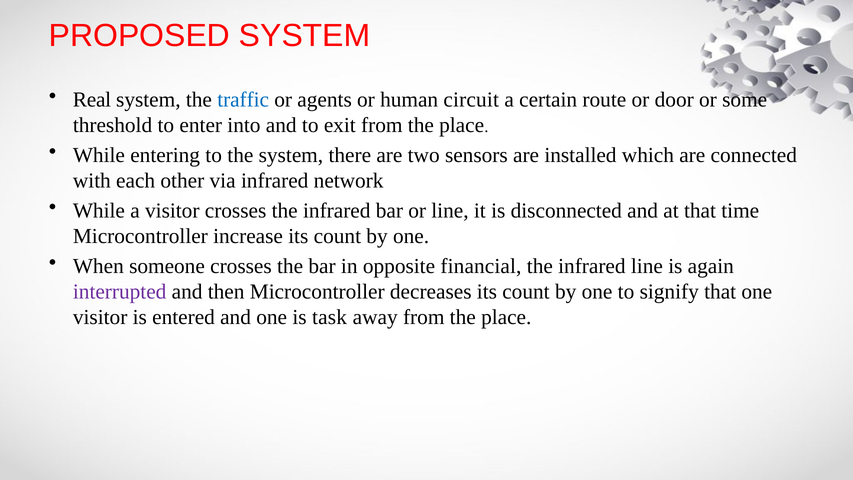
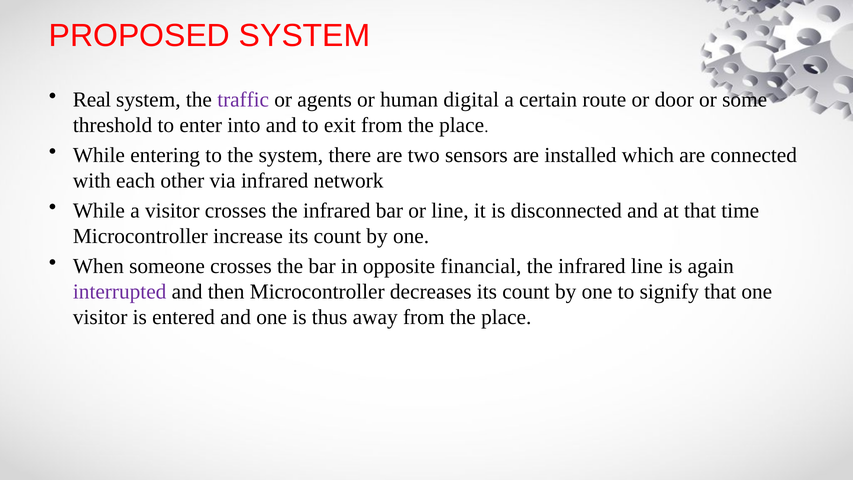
traffic colour: blue -> purple
circuit: circuit -> digital
task: task -> thus
